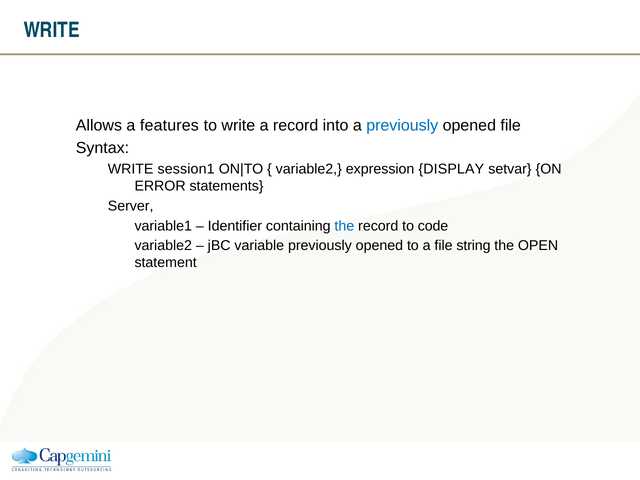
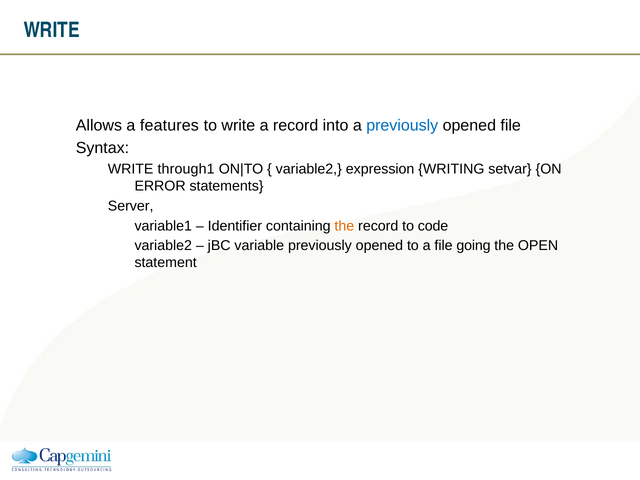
session1: session1 -> through1
DISPLAY: DISPLAY -> WRITING
the at (344, 226) colour: blue -> orange
string: string -> going
